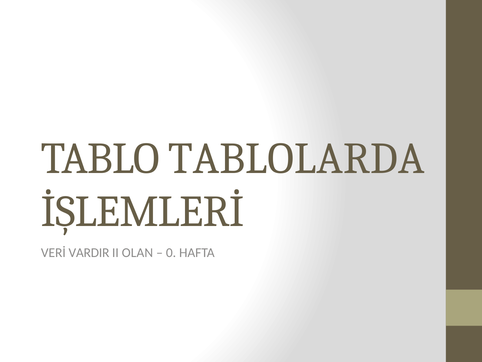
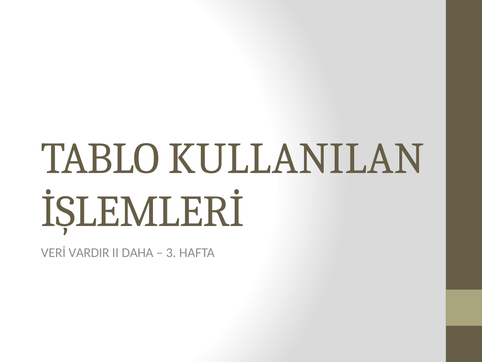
TABLOLARDA: TABLOLARDA -> KULLANILAN
OLAN: OLAN -> DAHA
0: 0 -> 3
